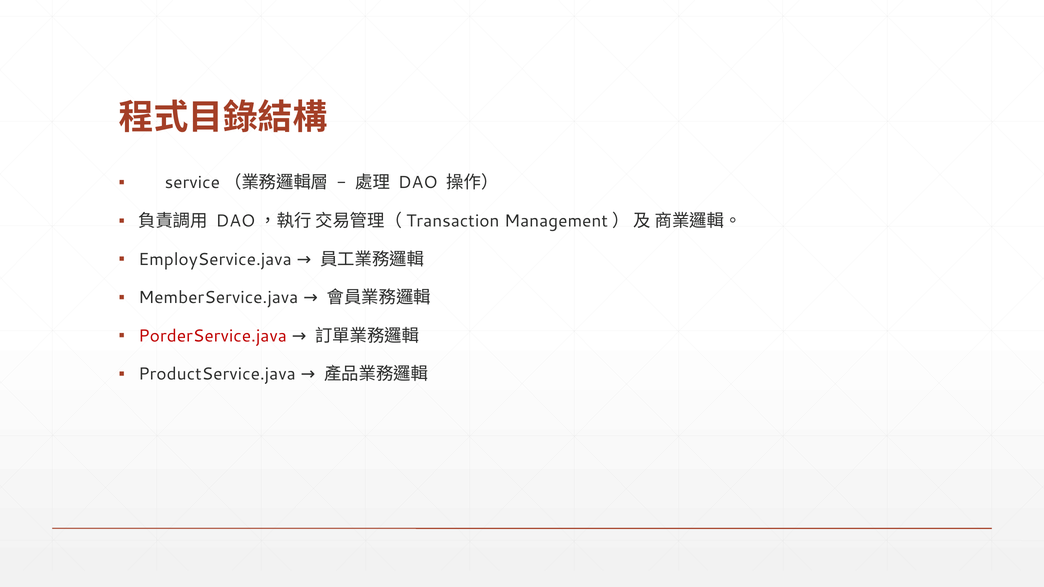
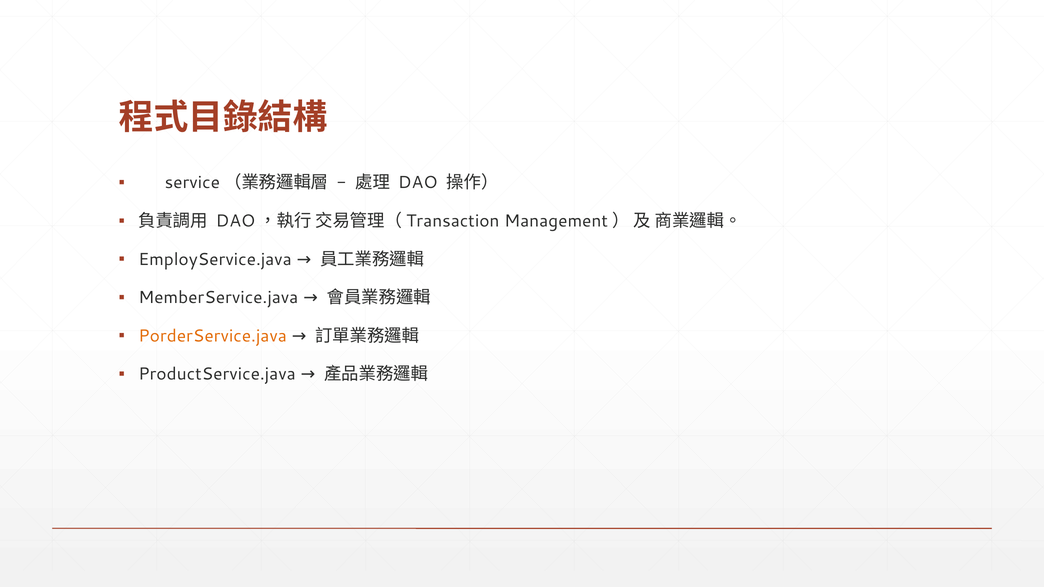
PorderService.java colour: red -> orange
